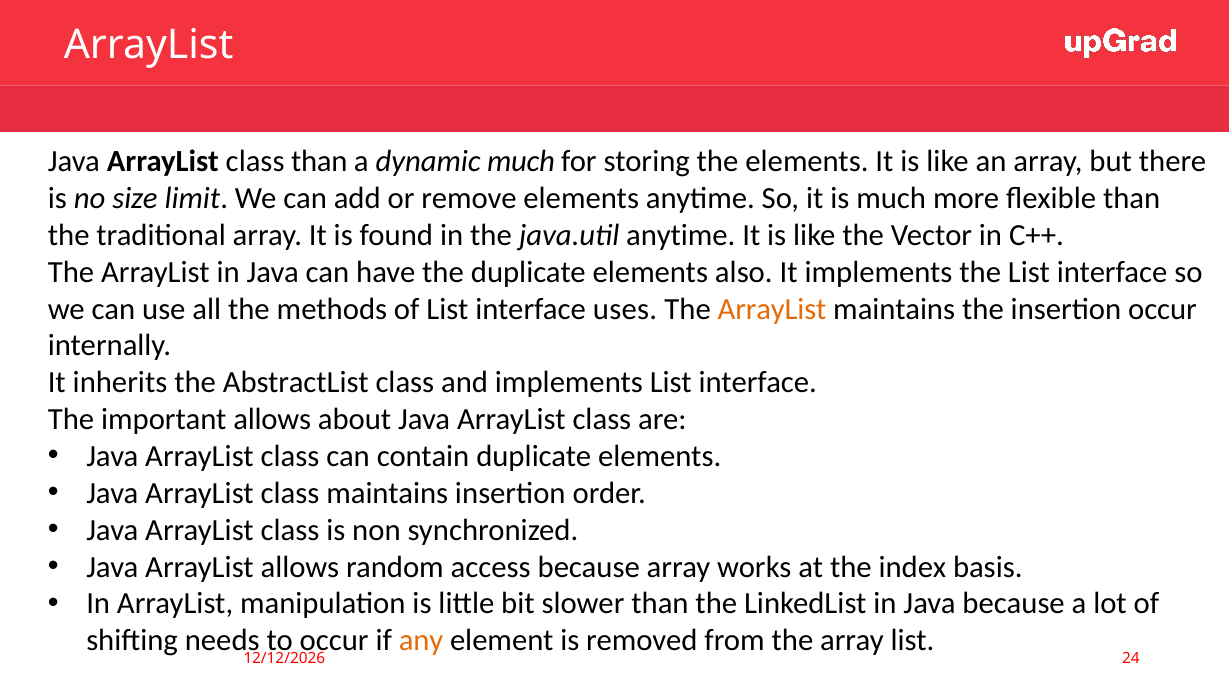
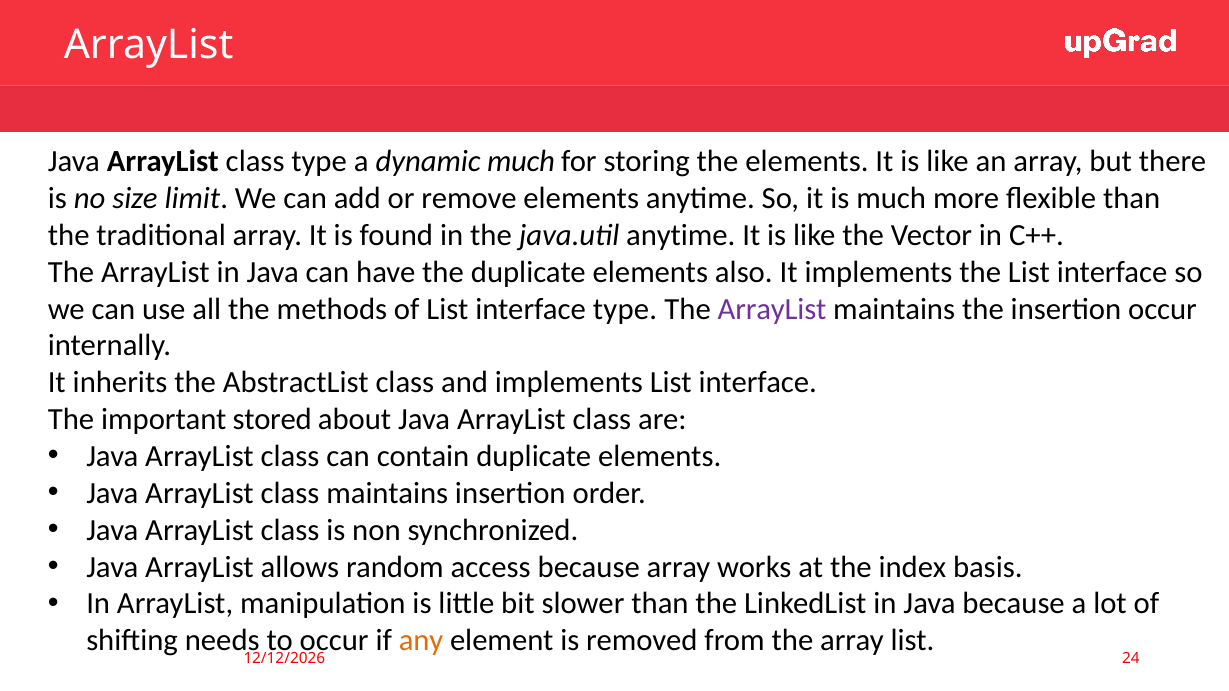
class than: than -> type
interface uses: uses -> type
ArrayList at (772, 309) colour: orange -> purple
important allows: allows -> stored
